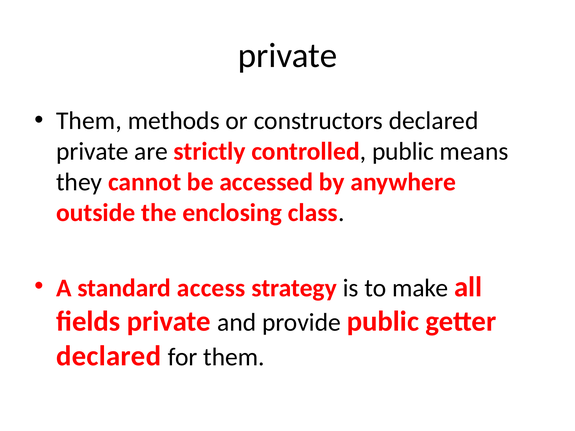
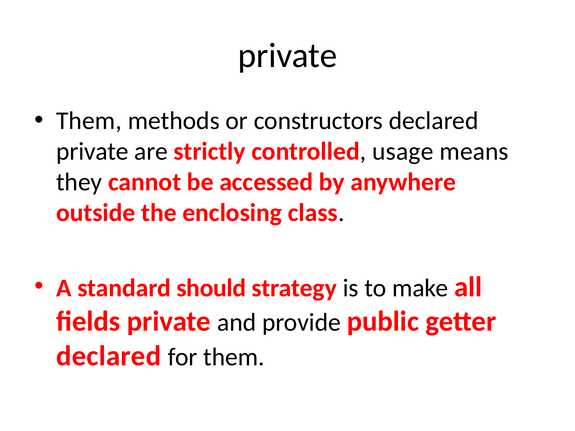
controlled public: public -> usage
access: access -> should
